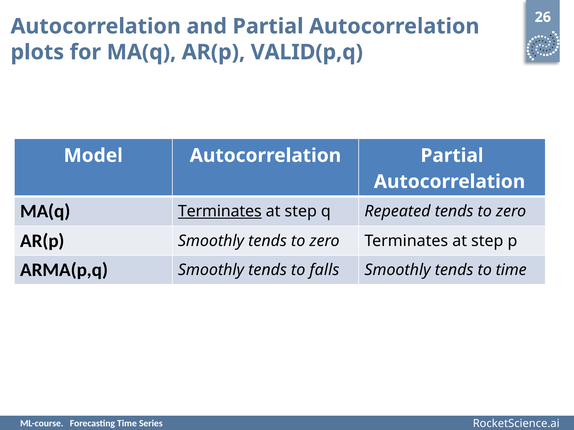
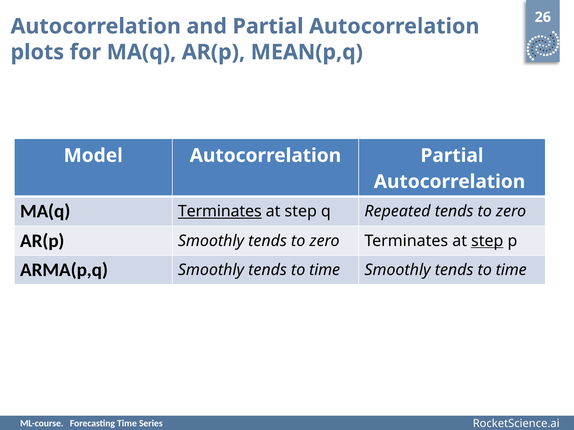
VALID(p,q: VALID(p,q -> MEAN(p,q
step at (487, 241) underline: none -> present
falls at (324, 270): falls -> time
